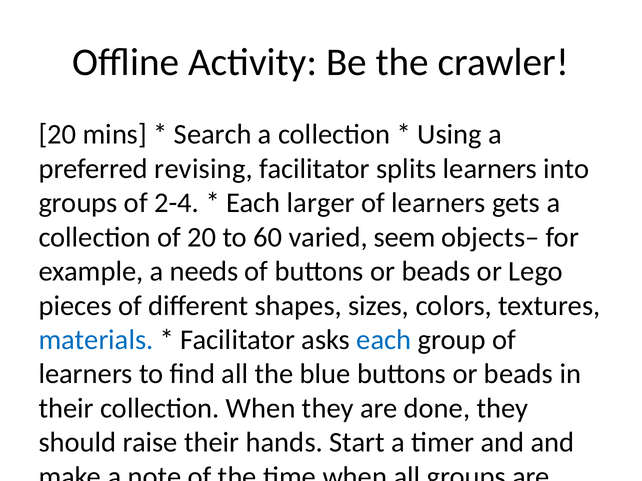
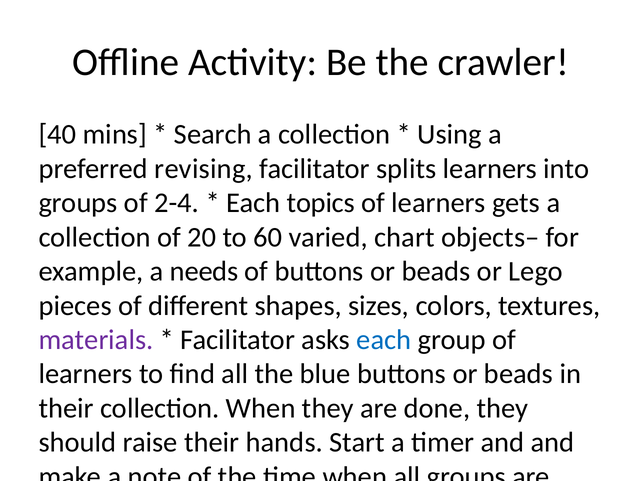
20 at (57, 135): 20 -> 40
Each larger: larger -> topics
varied seem: seem -> chart
materials colour: blue -> purple
